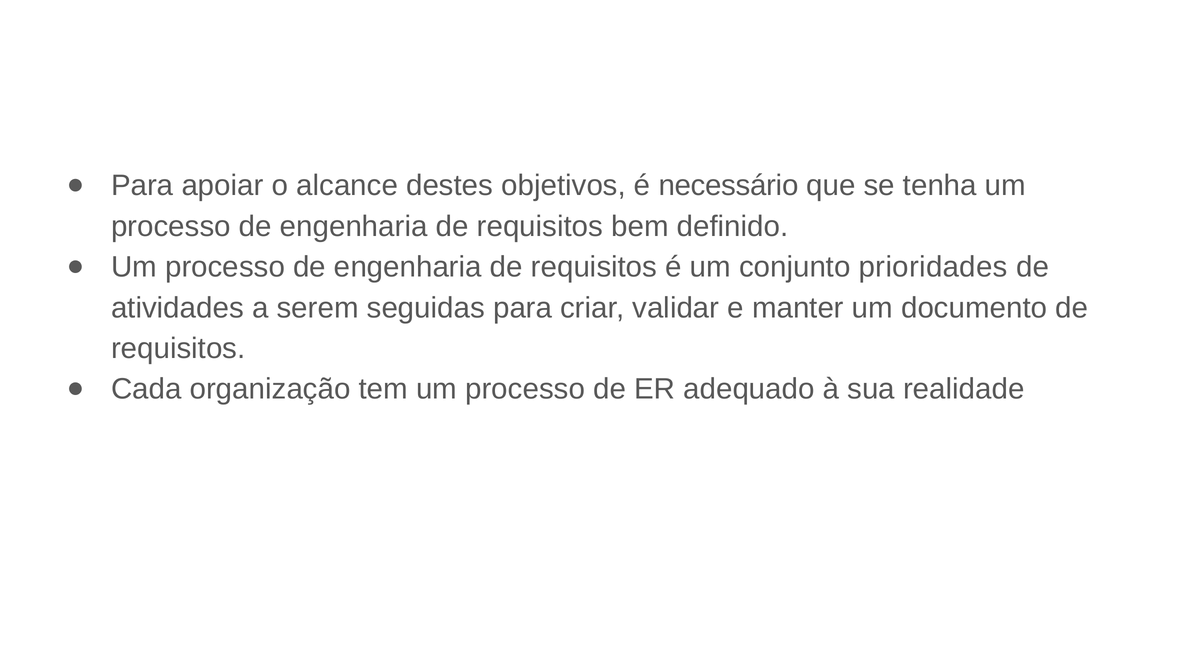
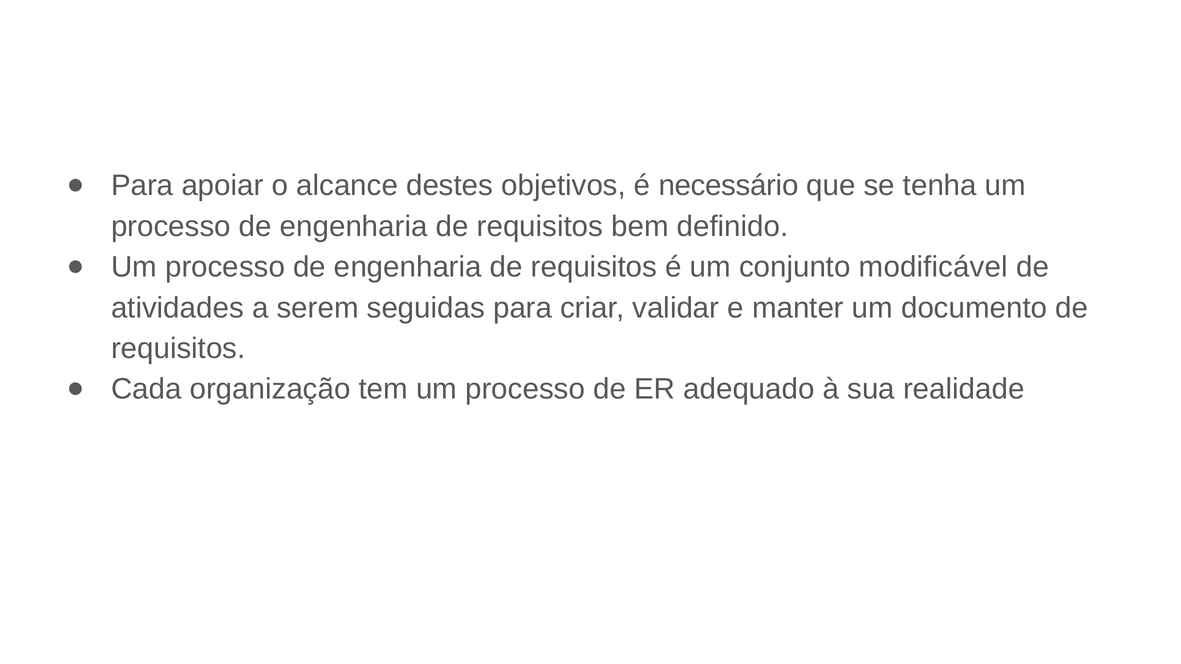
prioridades: prioridades -> modificável
